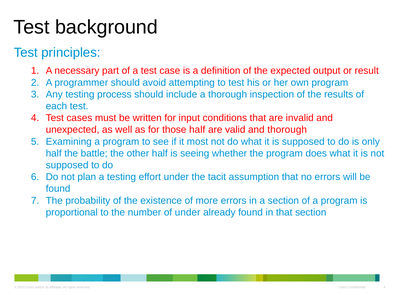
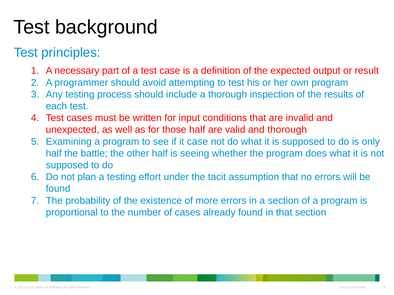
it most: most -> case
of under: under -> cases
